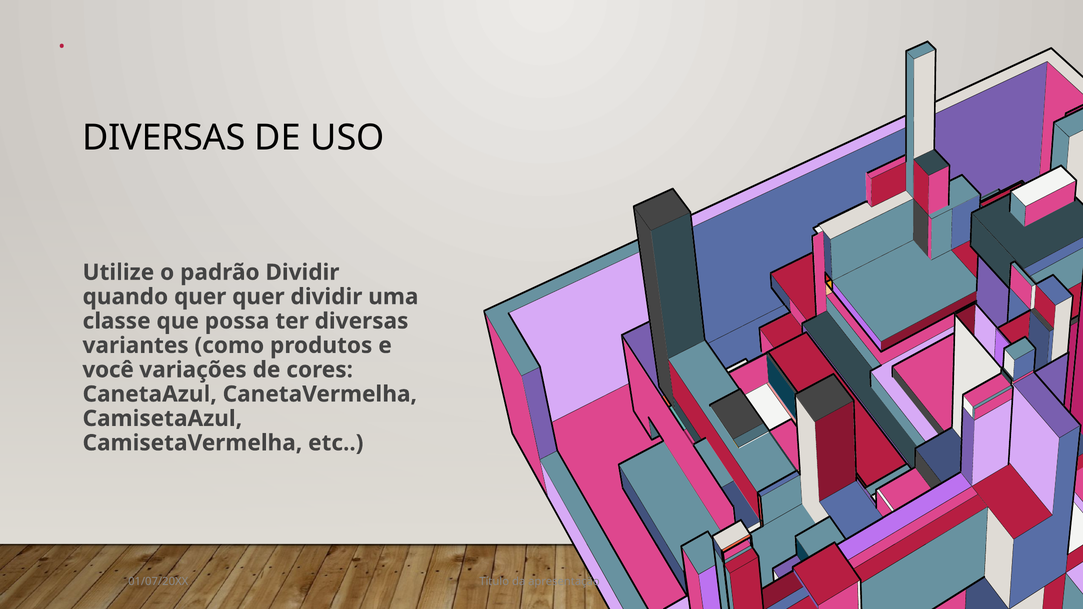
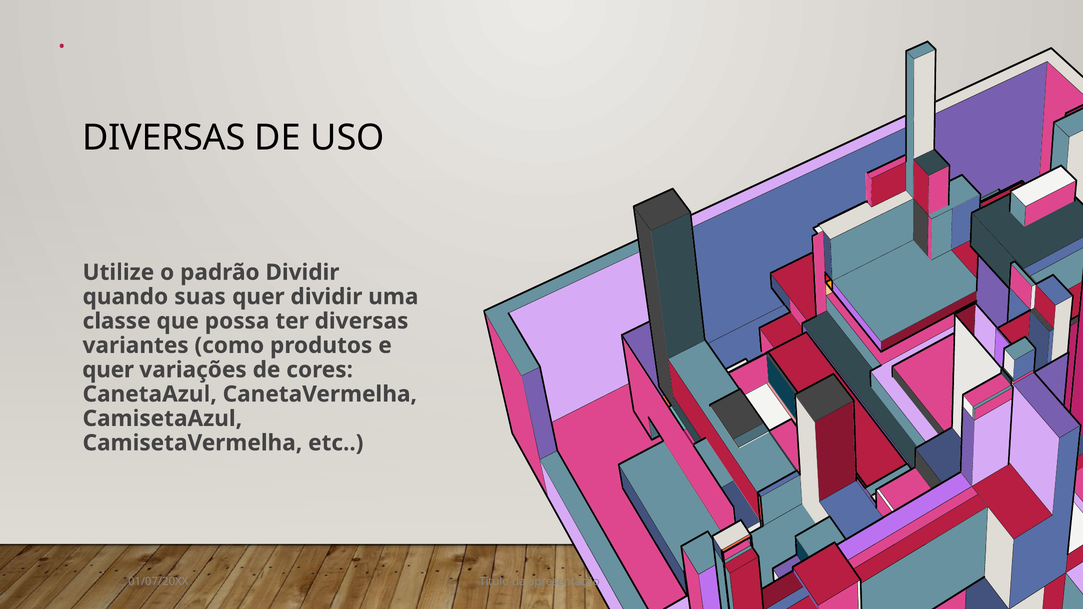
quando quer: quer -> suas
você at (108, 370): você -> quer
